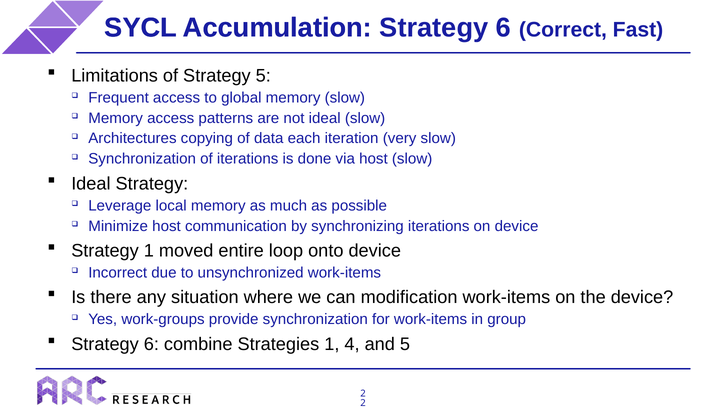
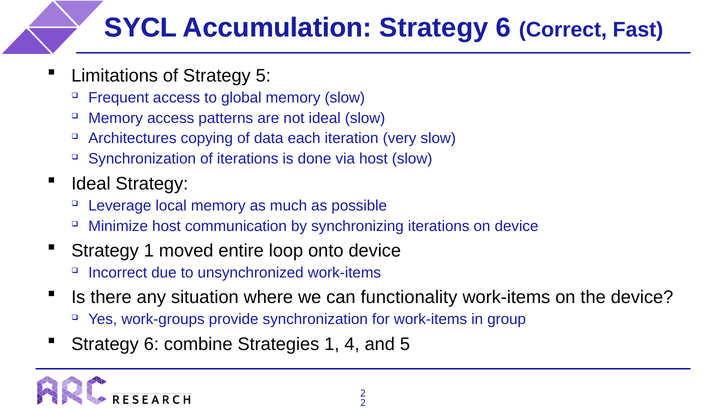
modification: modification -> functionality
